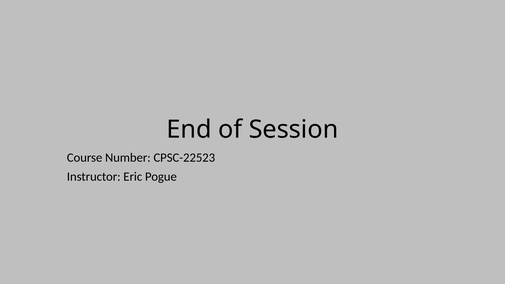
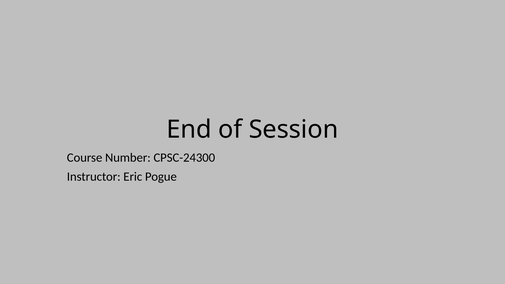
CPSC-22523: CPSC-22523 -> CPSC-24300
